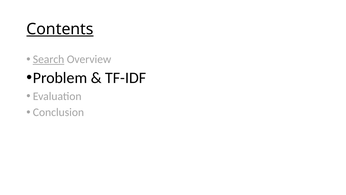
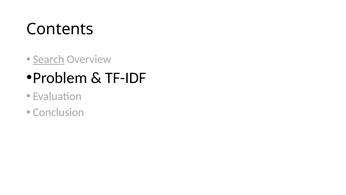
Contents underline: present -> none
